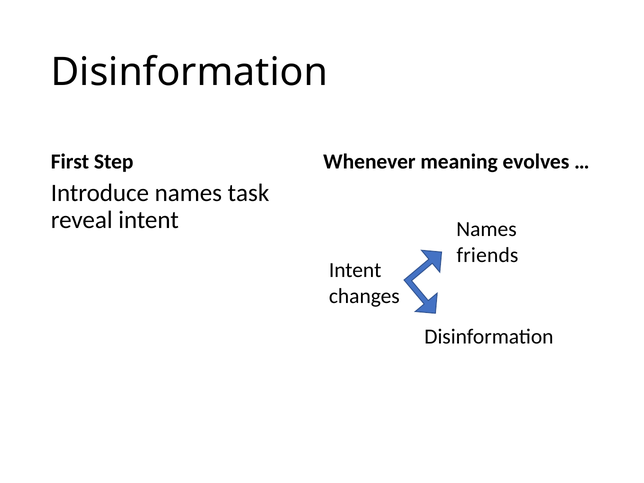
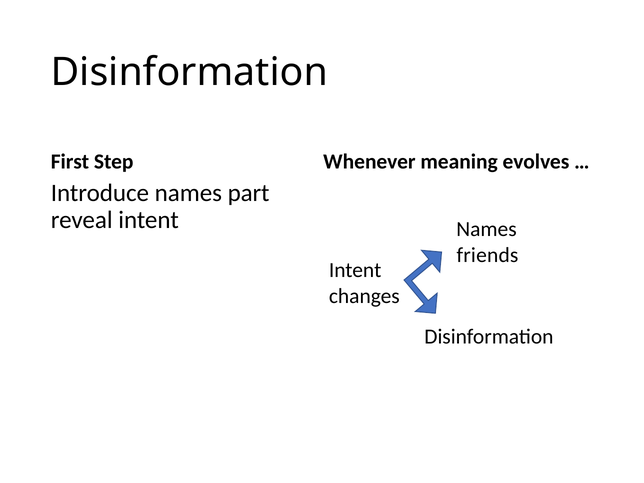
task: task -> part
